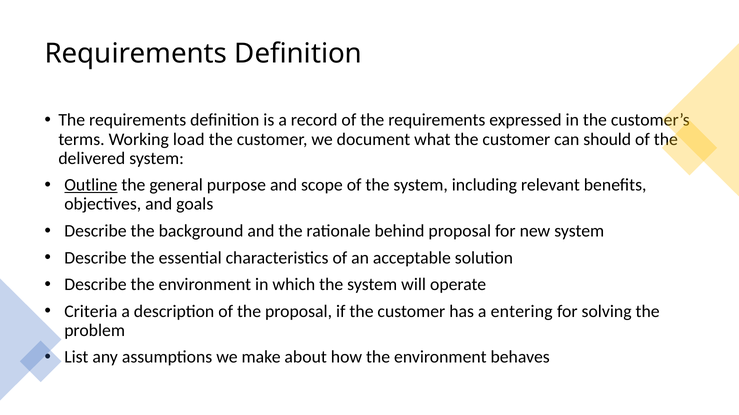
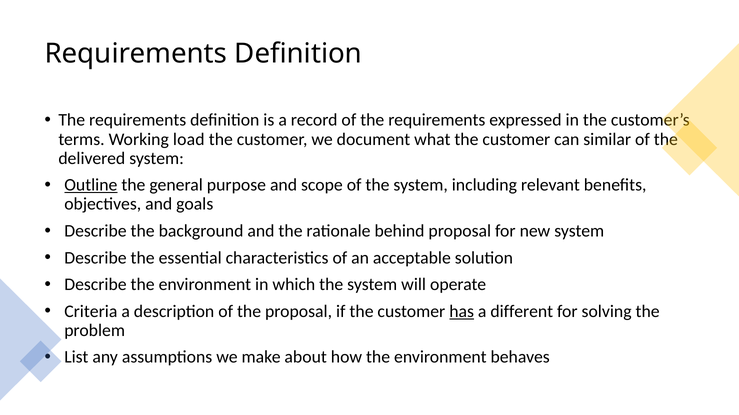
should: should -> similar
has underline: none -> present
entering: entering -> different
